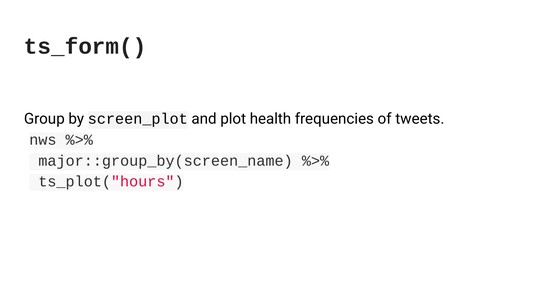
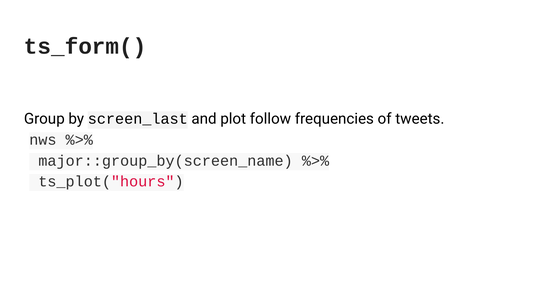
screen_plot: screen_plot -> screen_last
health: health -> follow
